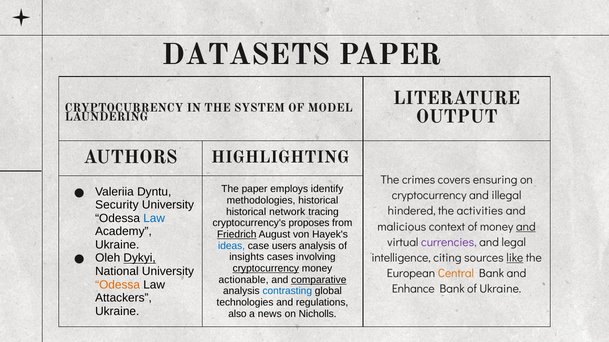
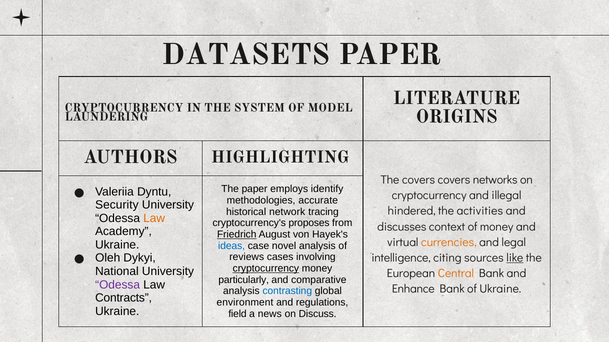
OUTPUT: OUTPUT -> ORIGINS
The crimes: crimes -> covers
ensuring: ensuring -> networks
methodologies historical: historical -> accurate
Law at (154, 219) colour: blue -> orange
malicious: malicious -> discusses
and at (526, 227) underline: present -> none
currencies colour: purple -> orange
users: users -> novel
insights: insights -> reviews
Dykyi underline: present -> none
actionable: actionable -> particularly
comparative underline: present -> none
Odessa at (118, 285) colour: orange -> purple
Attackers: Attackers -> Contracts
technologies: technologies -> environment
also: also -> field
Nicholls: Nicholls -> Discuss
